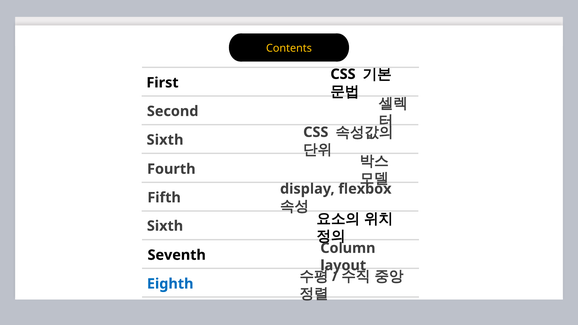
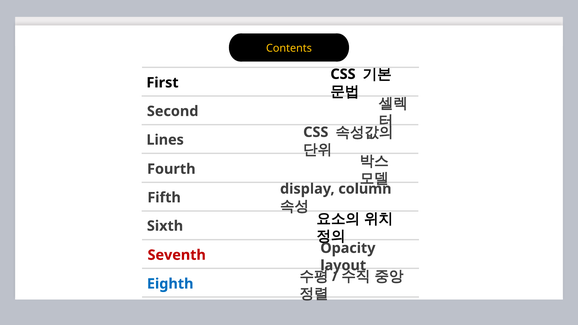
Sixth at (165, 140): Sixth -> Lines
flexbox: flexbox -> column
Column: Column -> Opacity
Seventh colour: black -> red
